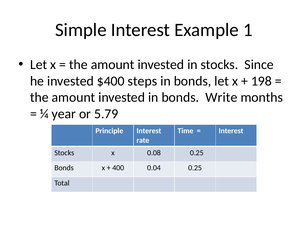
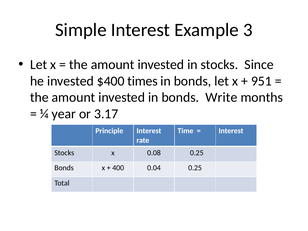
1: 1 -> 3
steps: steps -> times
198: 198 -> 951
5.79: 5.79 -> 3.17
